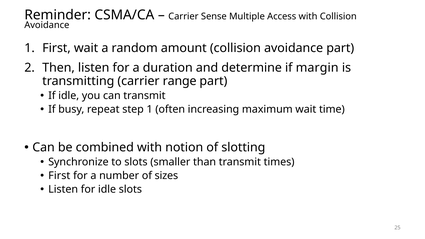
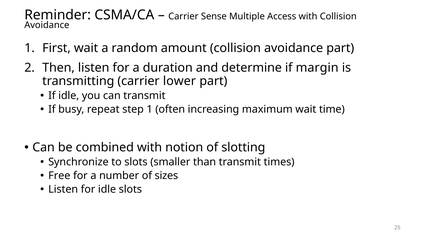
range: range -> lower
First at (59, 176): First -> Free
